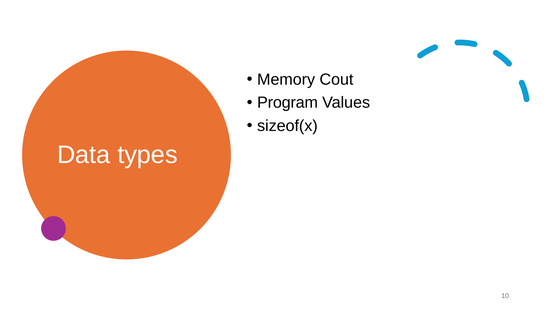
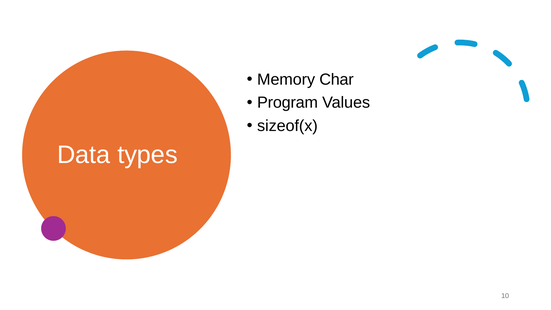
Cout: Cout -> Char
